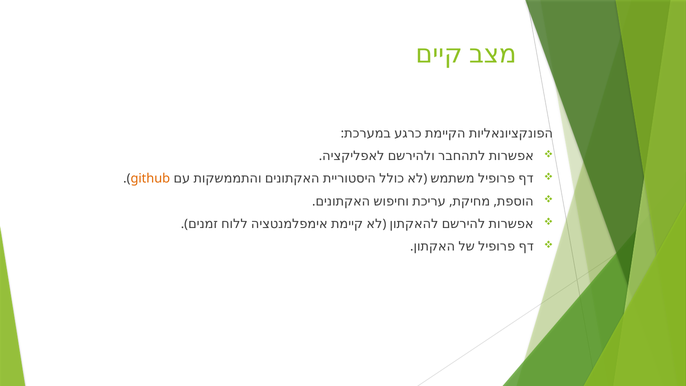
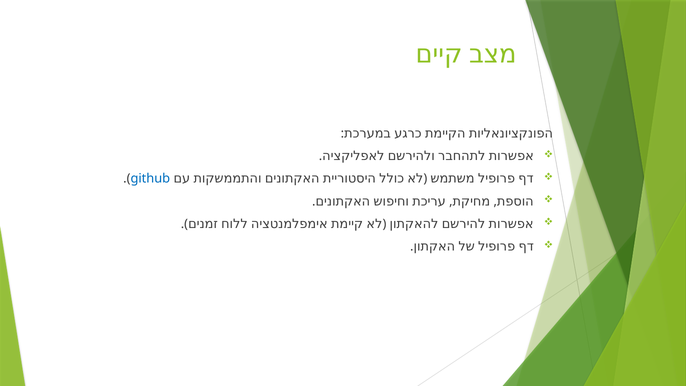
github colour: orange -> blue
